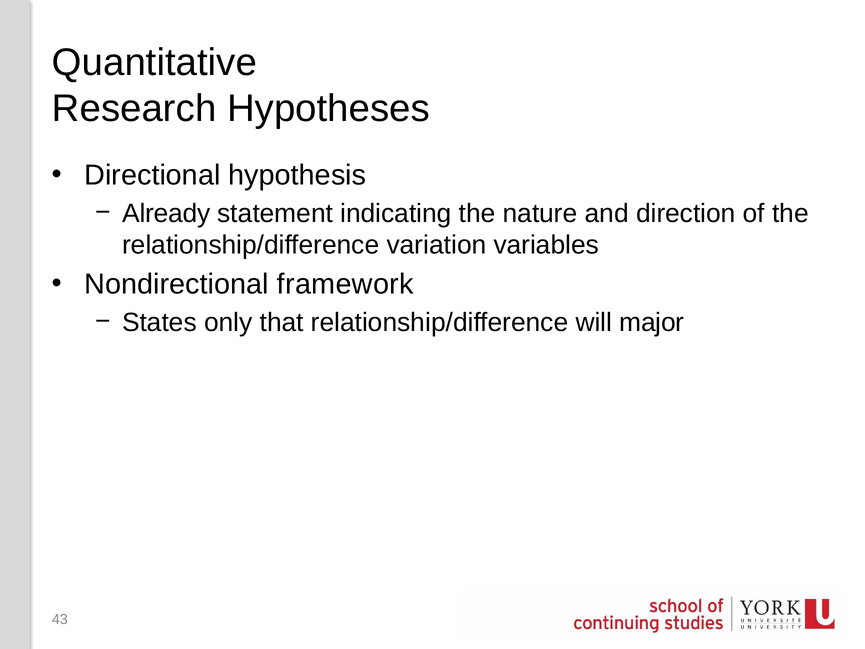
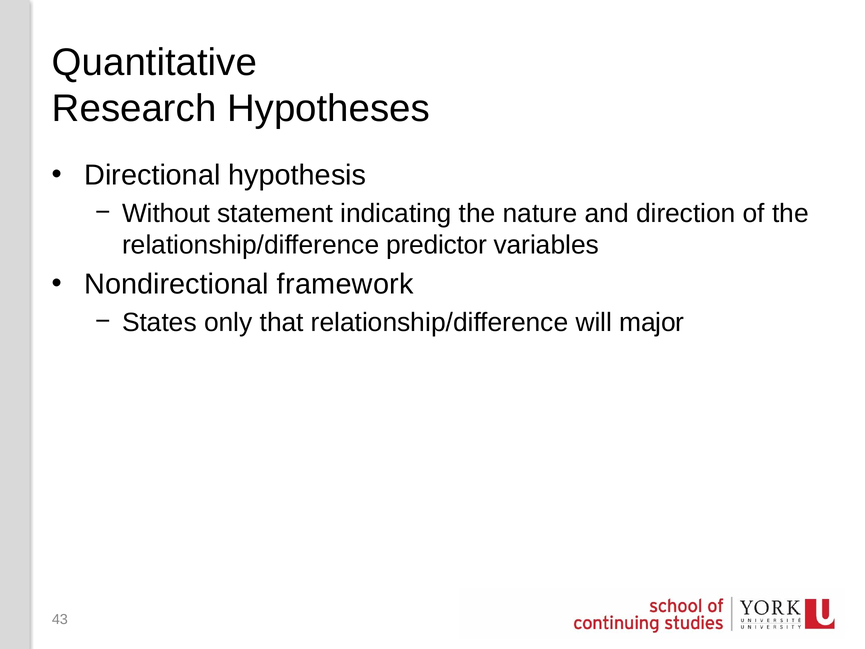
Already: Already -> Without
variation: variation -> predictor
